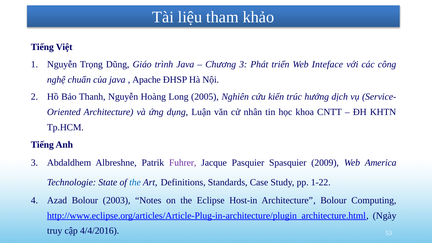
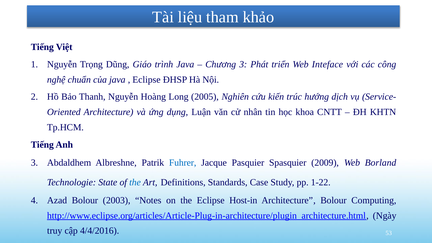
Apache at (147, 80): Apache -> Eclipse
Fuhrer colour: purple -> blue
America: America -> Borland
